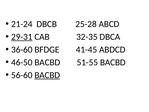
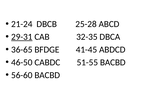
36-60: 36-60 -> 36-65
46-50 BACBD: BACBD -> CABDC
BACBD at (47, 75) underline: present -> none
